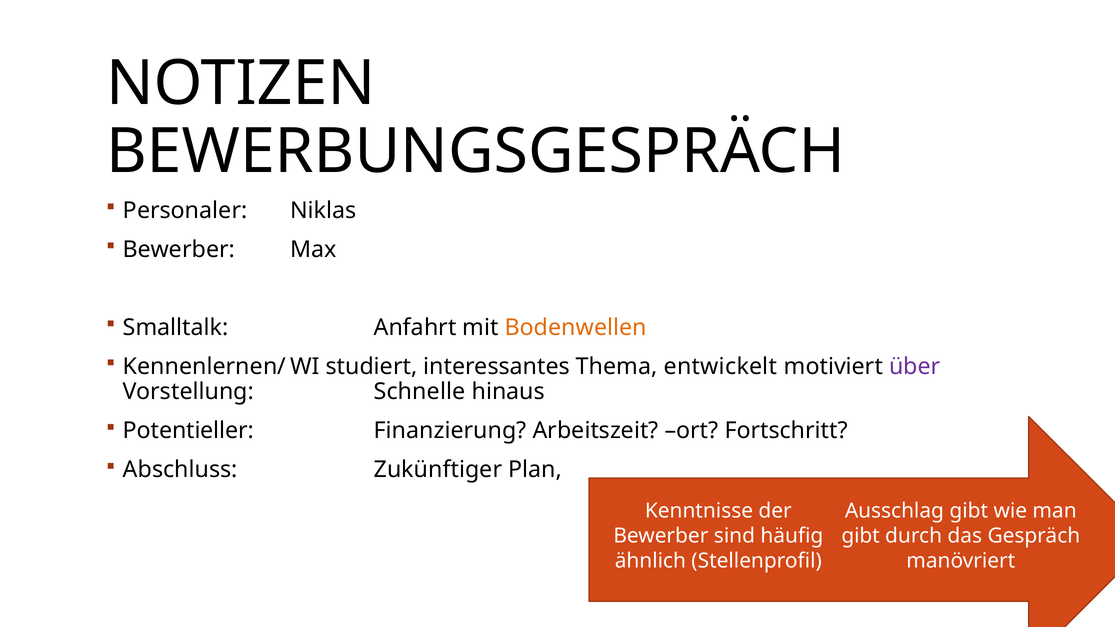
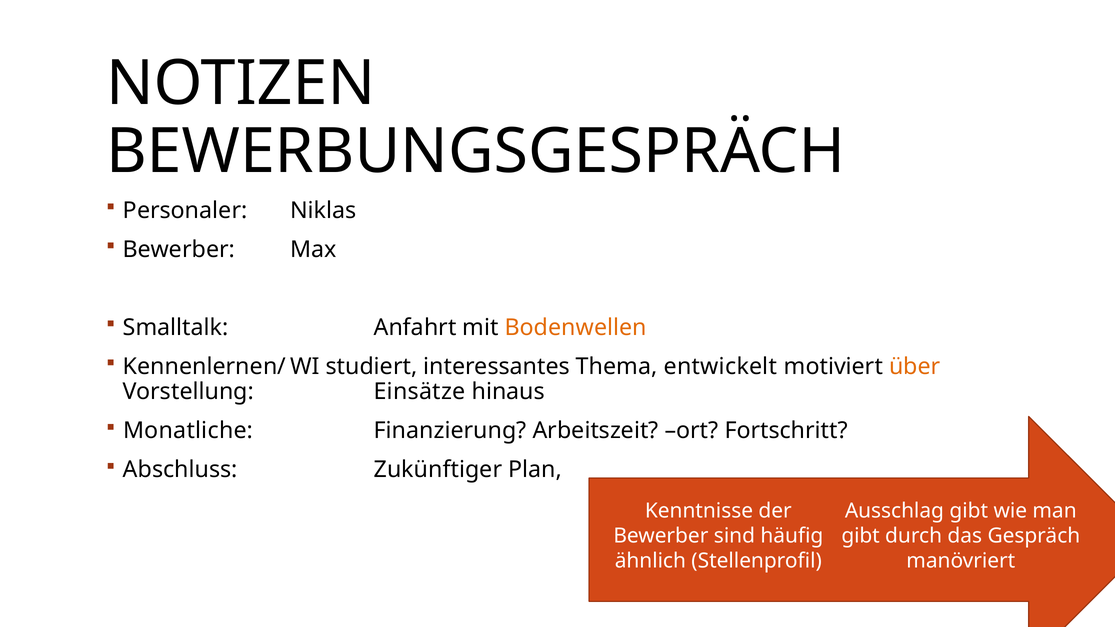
über colour: purple -> orange
Schnelle: Schnelle -> Einsätze
Potentieller: Potentieller -> Monatliche
